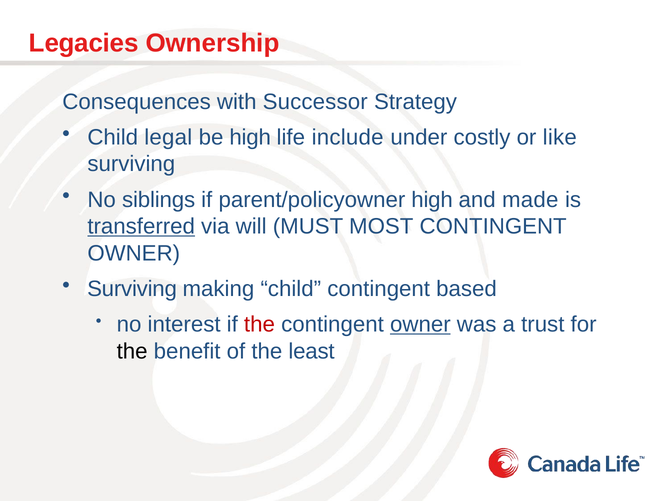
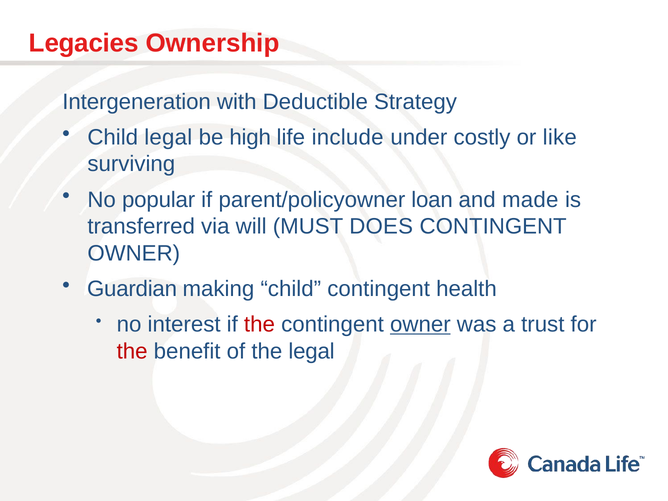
Consequences: Consequences -> Intergeneration
Successor: Successor -> Deductible
siblings: siblings -> popular
parent/policyowner high: high -> loan
transferred underline: present -> none
MOST: MOST -> DOES
Surviving at (132, 289): Surviving -> Guardian
based: based -> health
the at (132, 351) colour: black -> red
the least: least -> legal
